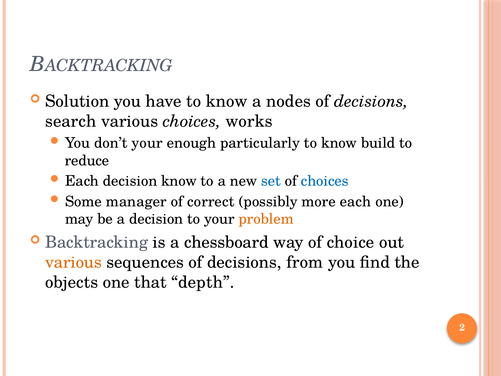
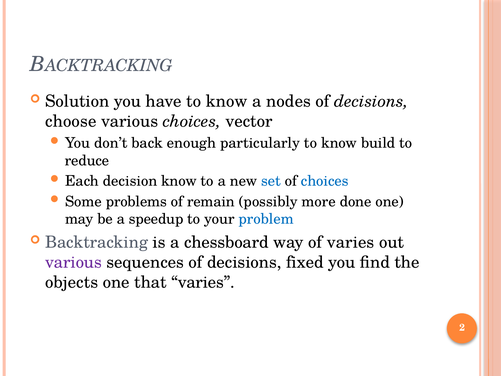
search: search -> choose
works: works -> vector
don’t your: your -> back
manager: manager -> problems
correct: correct -> remain
more each: each -> done
a decision: decision -> speedup
problem colour: orange -> blue
of choice: choice -> varies
various at (73, 262) colour: orange -> purple
from: from -> fixed
that depth: depth -> varies
